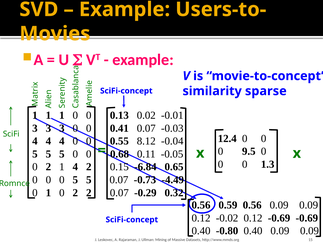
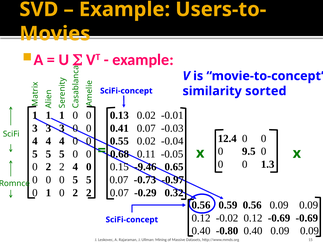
sparse: sparse -> sorted
0.55 8.12: 8.12 -> 0.02
1 at (62, 167): 1 -> 2
2 at (89, 167): 2 -> 0
-6.84: -6.84 -> -9.46
-4.49: -4.49 -> -0.97
